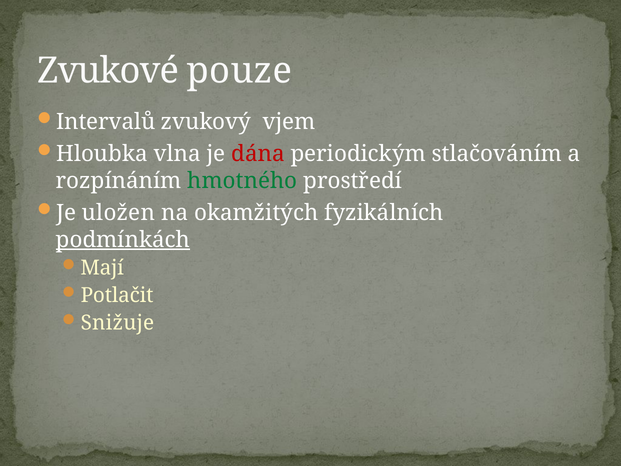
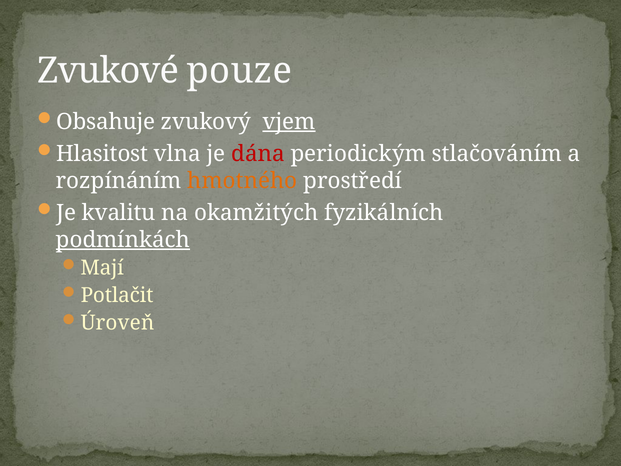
Intervalů: Intervalů -> Obsahuje
vjem underline: none -> present
Hloubka: Hloubka -> Hlasitost
hmotného colour: green -> orange
uložen: uložen -> kvalitu
Snižuje: Snižuje -> Úroveň
